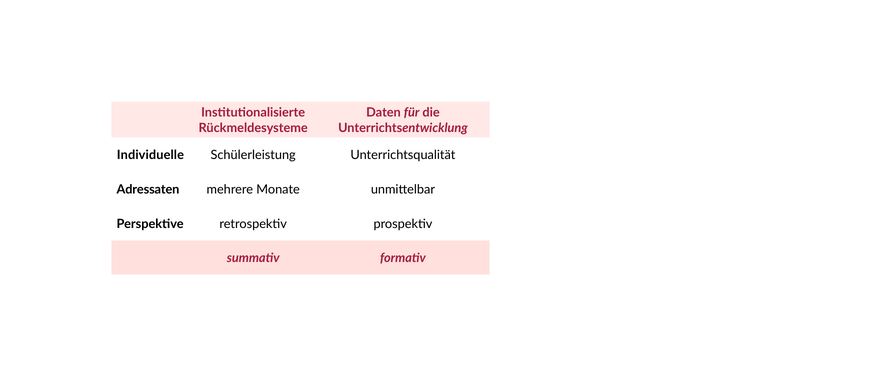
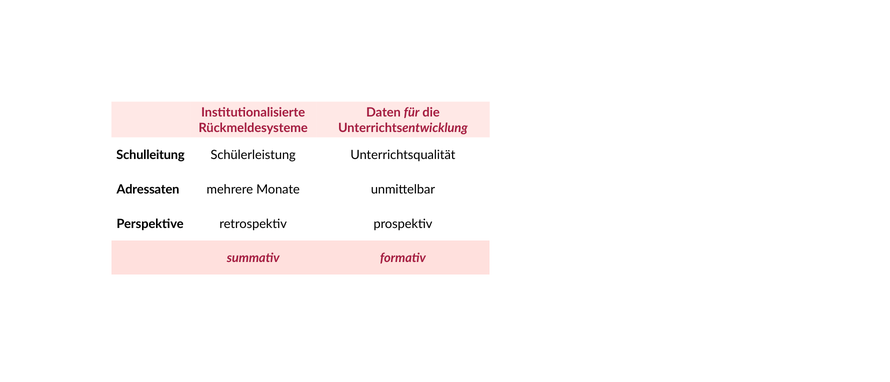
Individuelle: Individuelle -> Schulleitung
